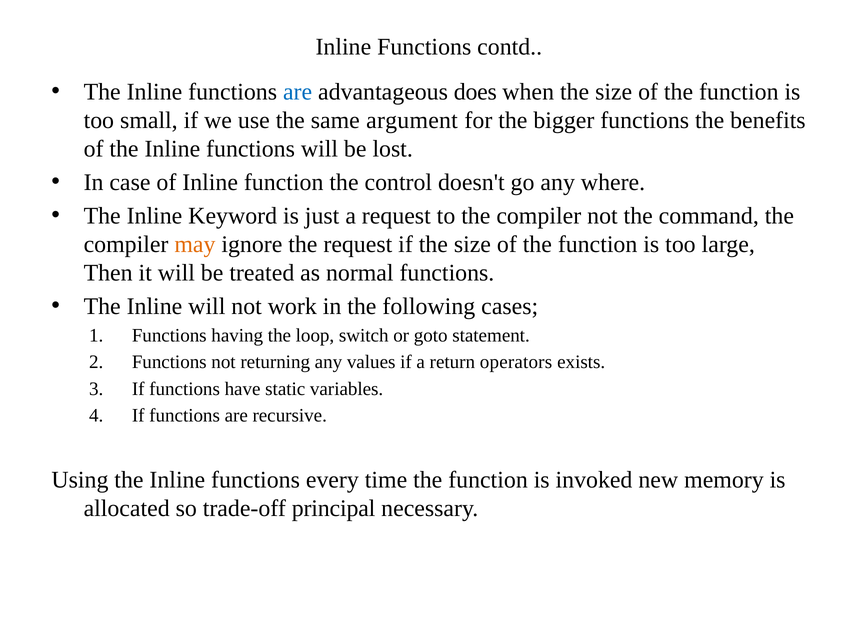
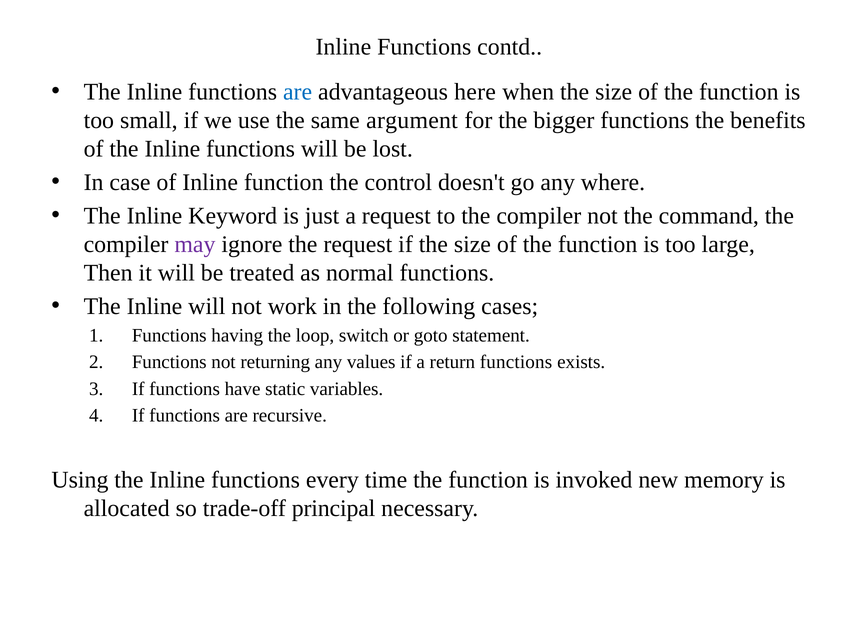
does: does -> here
may colour: orange -> purple
return operators: operators -> functions
